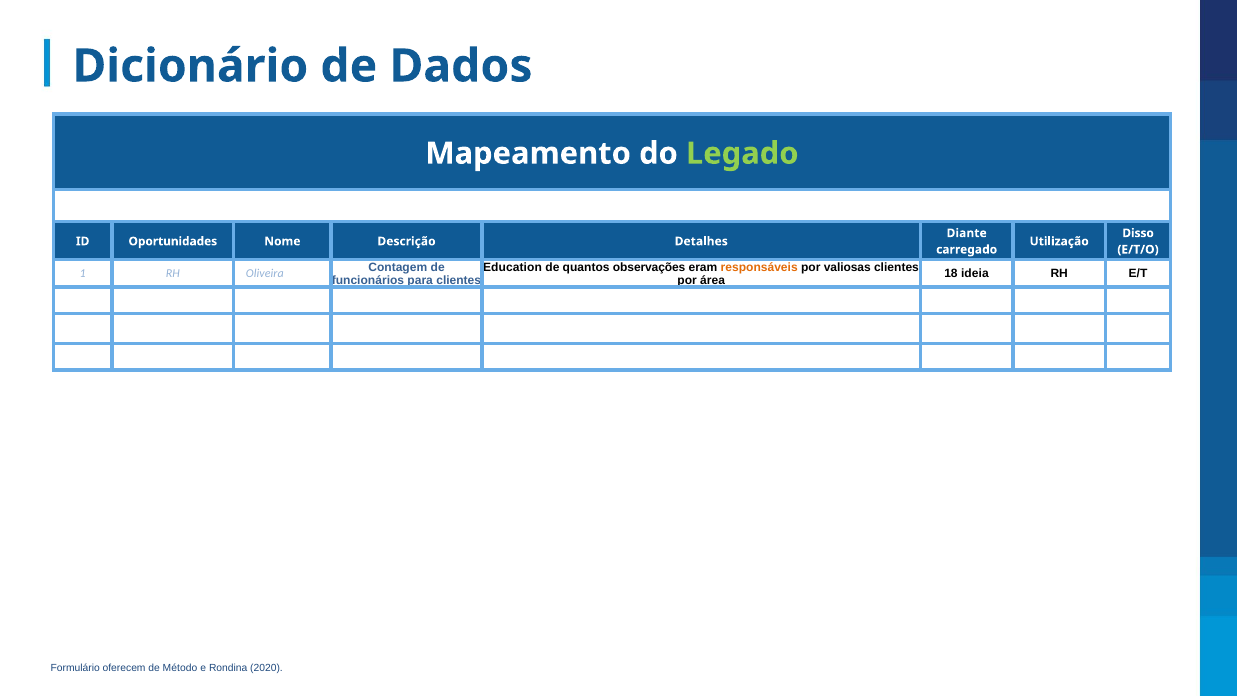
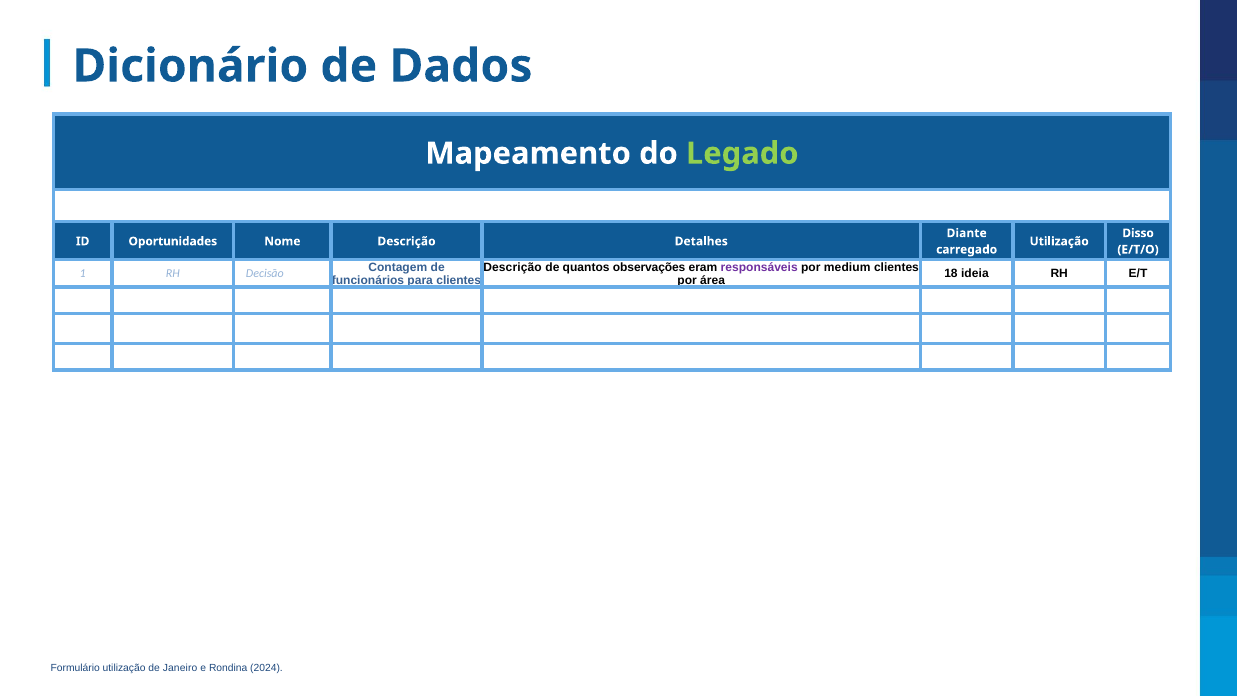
Education at (513, 267): Education -> Descrição
responsáveis colour: orange -> purple
valiosas: valiosas -> medium
Oliveira: Oliveira -> Decisão
Formulário oferecem: oferecem -> utilização
Método: Método -> Janeiro
2020: 2020 -> 2024
